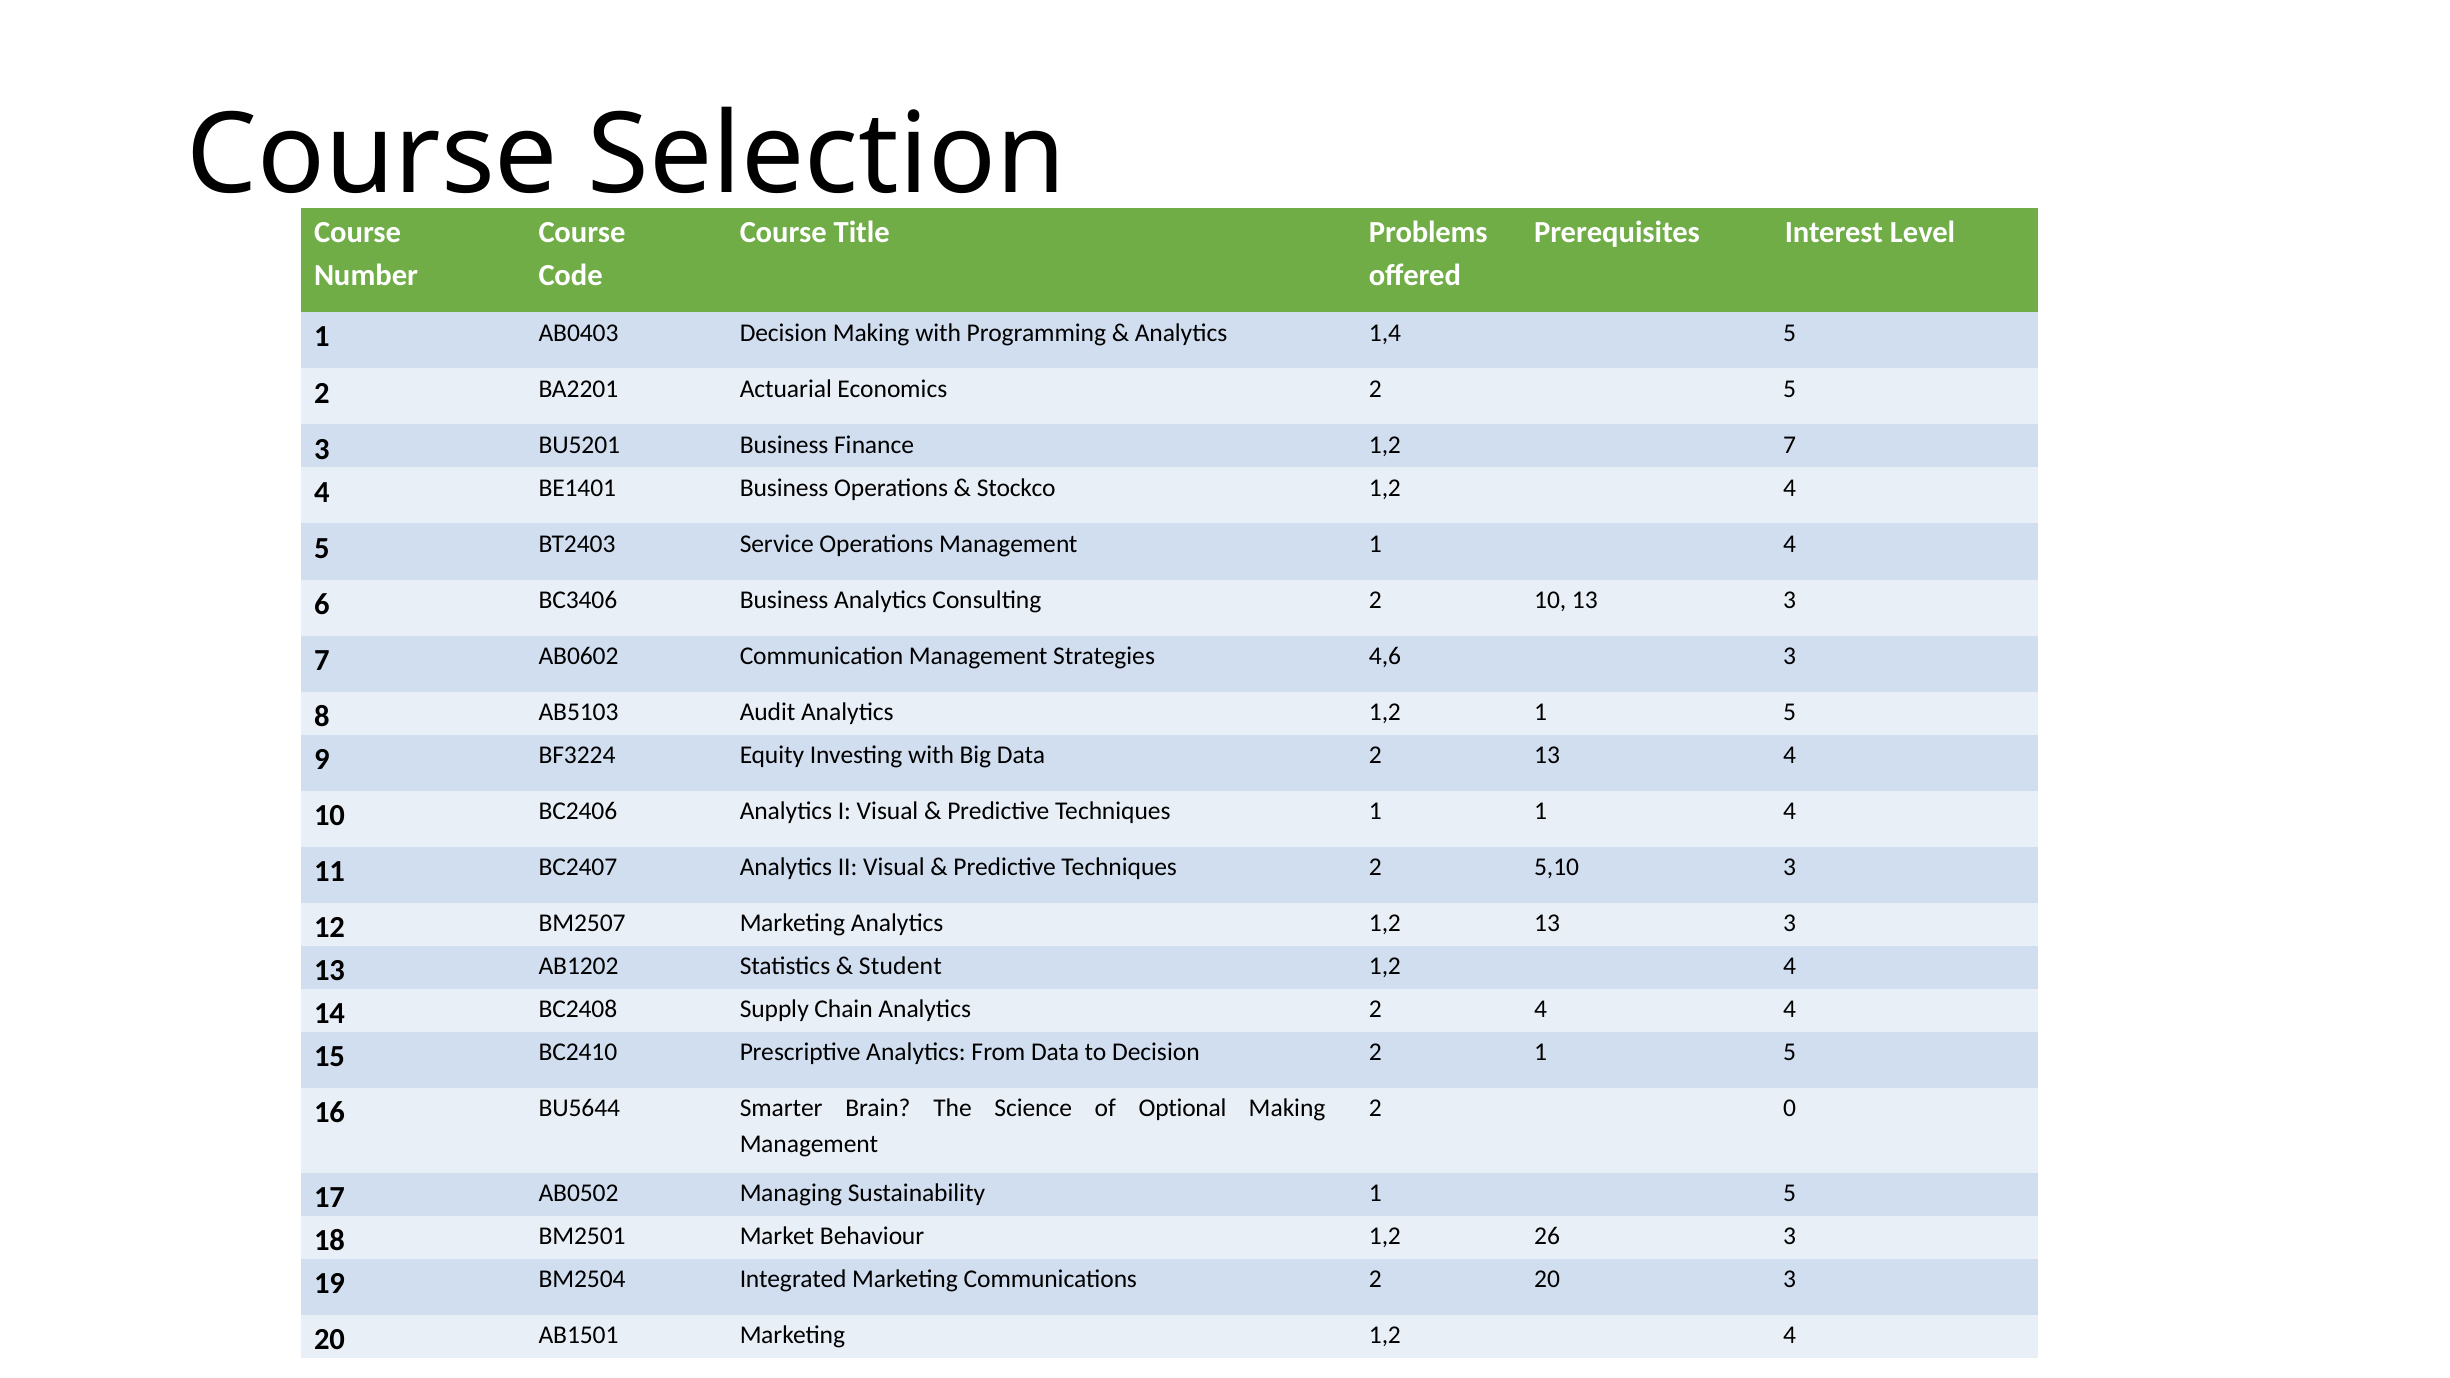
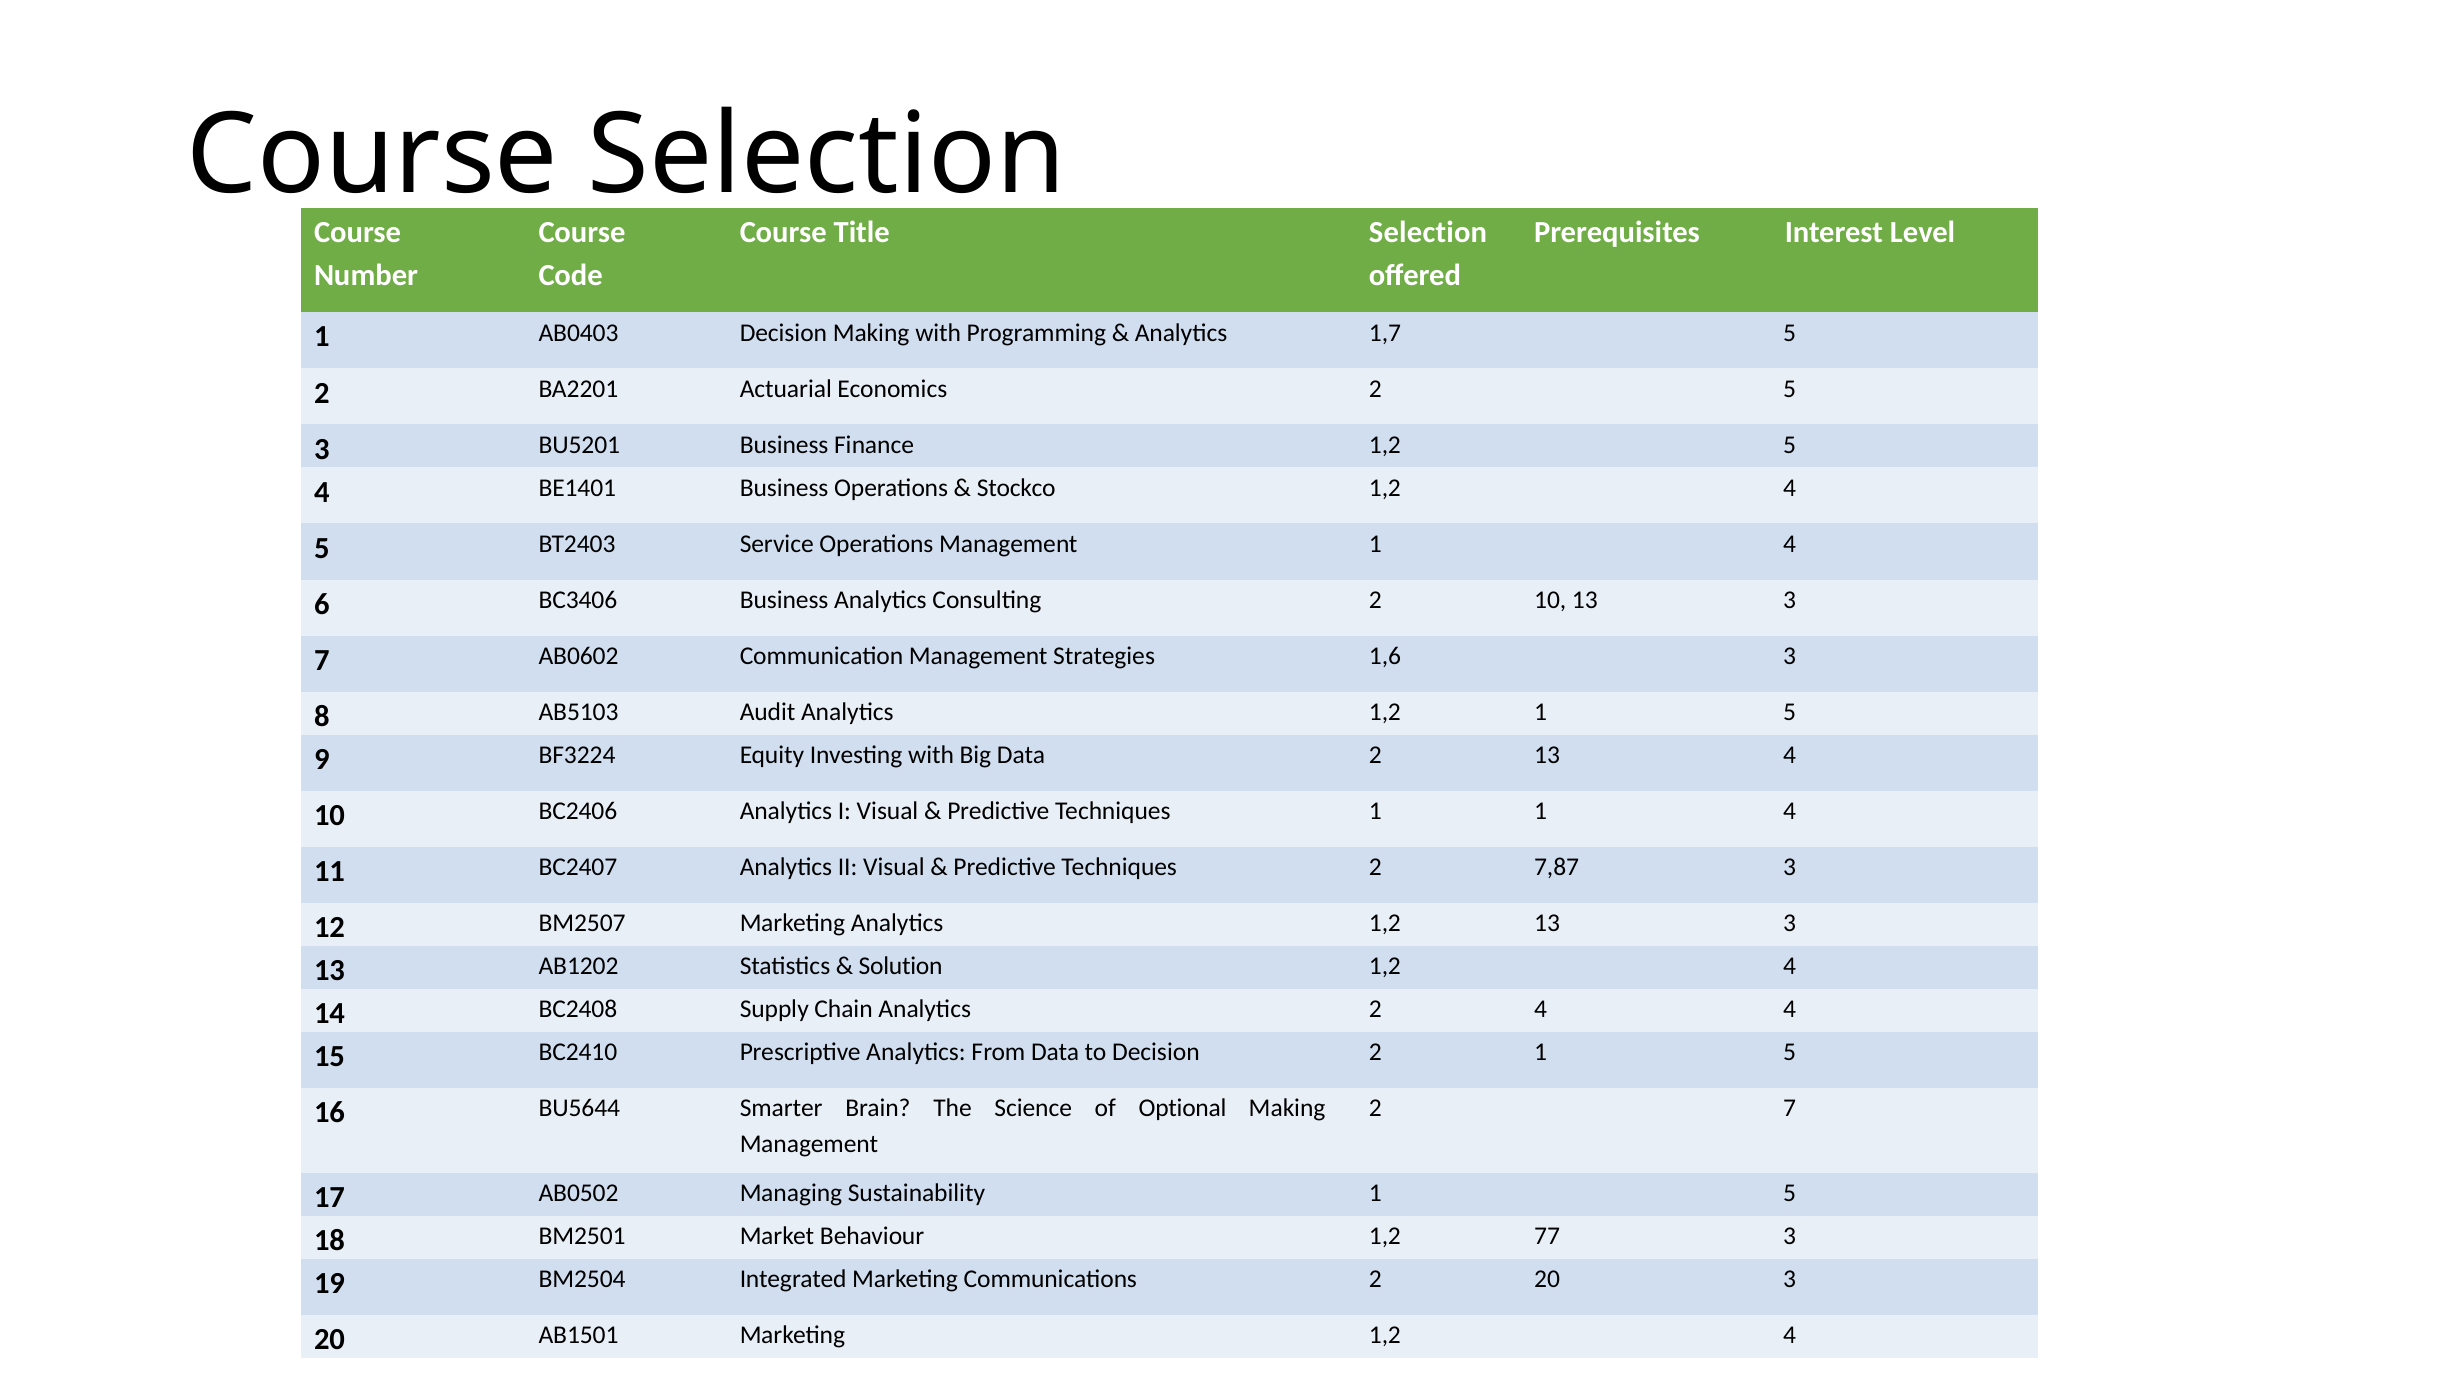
Problems at (1428, 233): Problems -> Selection
1,4: 1,4 -> 1,7
1,2 7: 7 -> 5
4,6: 4,6 -> 1,6
5,10: 5,10 -> 7,87
Student: Student -> Solution
2 0: 0 -> 7
26: 26 -> 77
